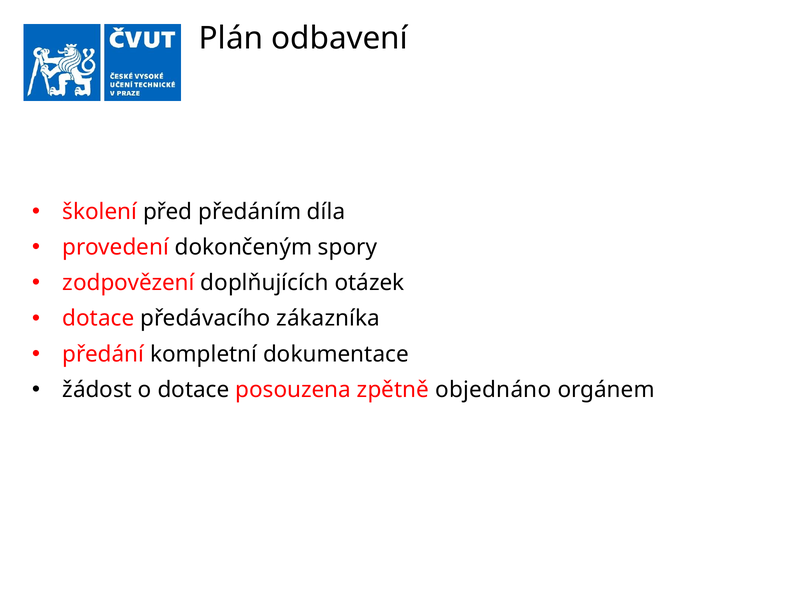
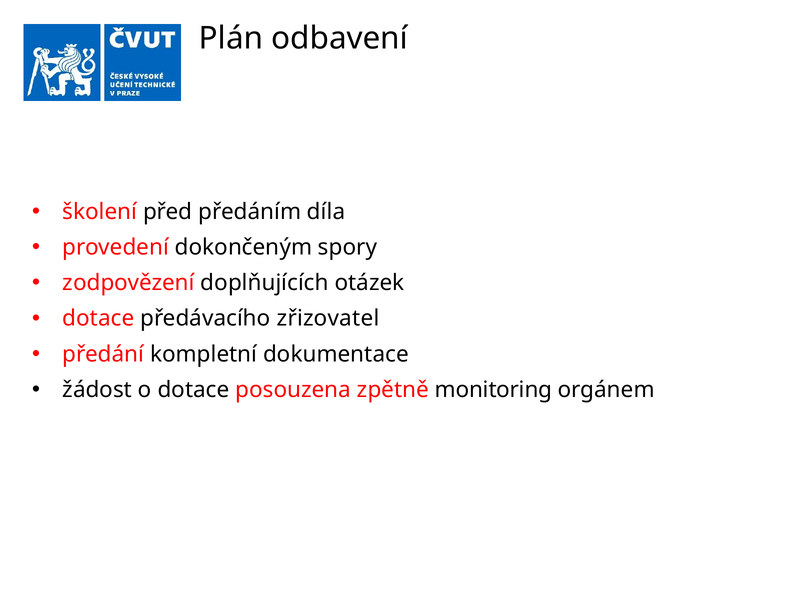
zákazníka: zákazníka -> zřizovatel
objednáno: objednáno -> monitoring
